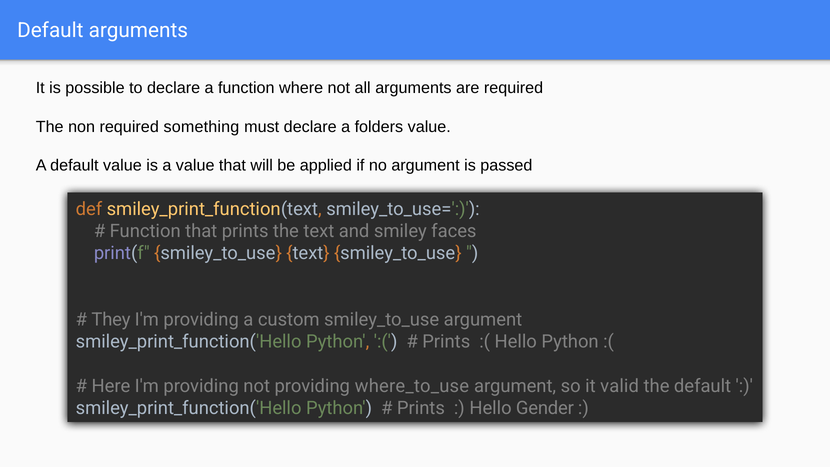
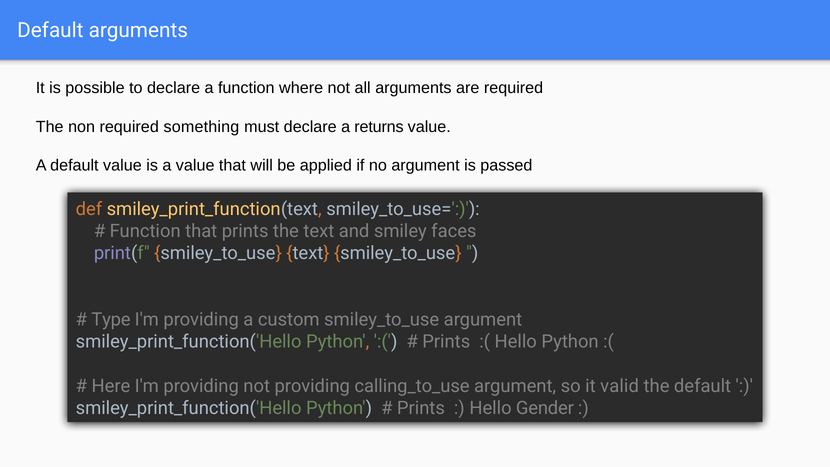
folders: folders -> returns
They: They -> Type
where_to_use: where_to_use -> calling_to_use
